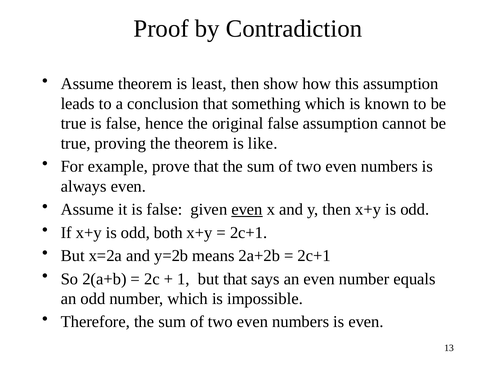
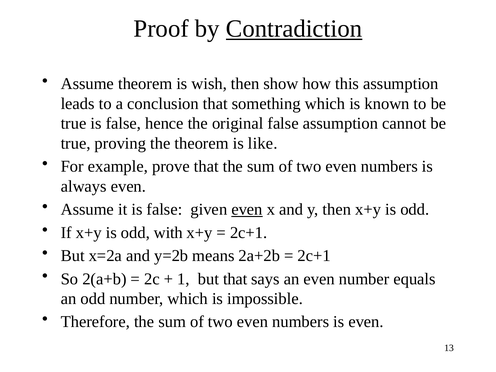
Contradiction underline: none -> present
least: least -> wish
both: both -> with
